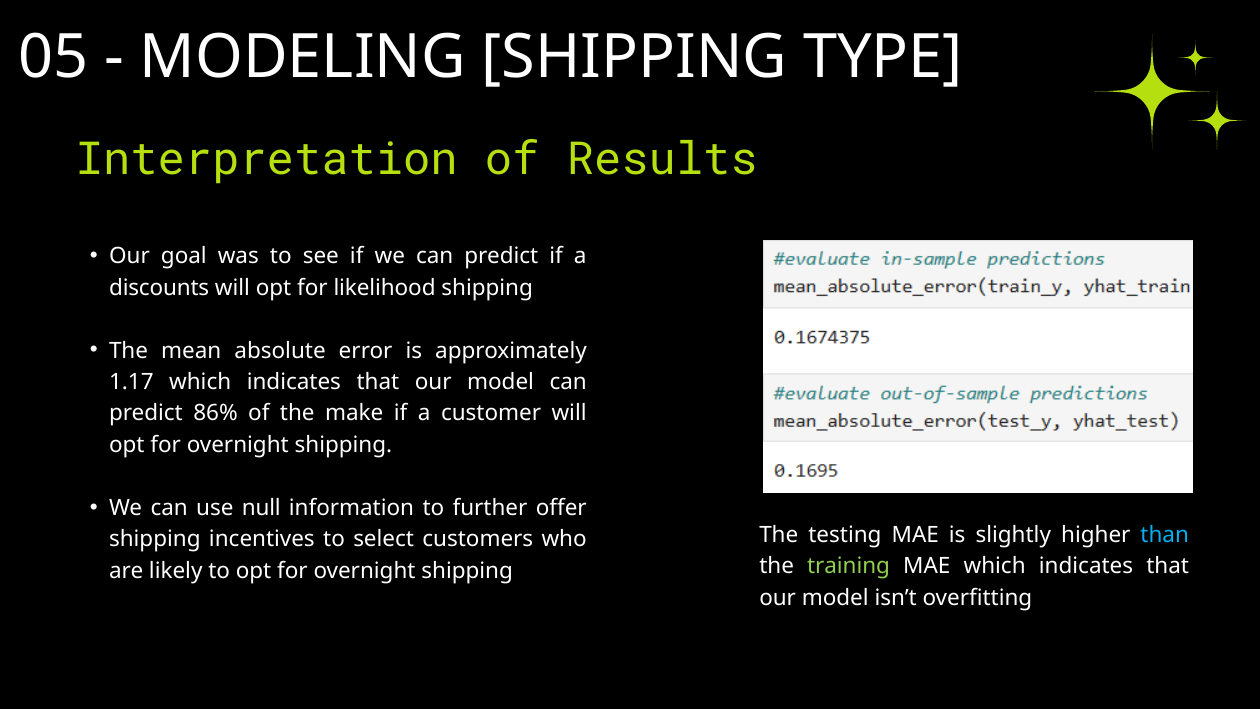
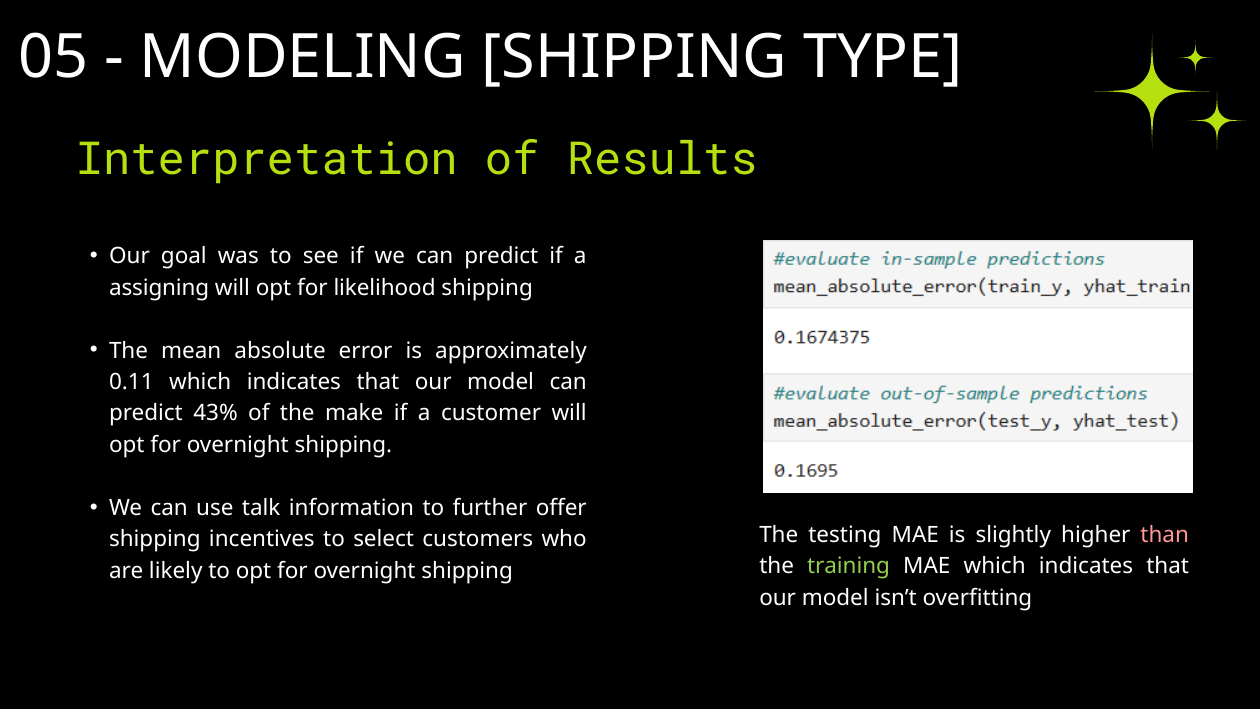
discounts: discounts -> assigning
1.17: 1.17 -> 0.11
86%: 86% -> 43%
null: null -> talk
than colour: light blue -> pink
